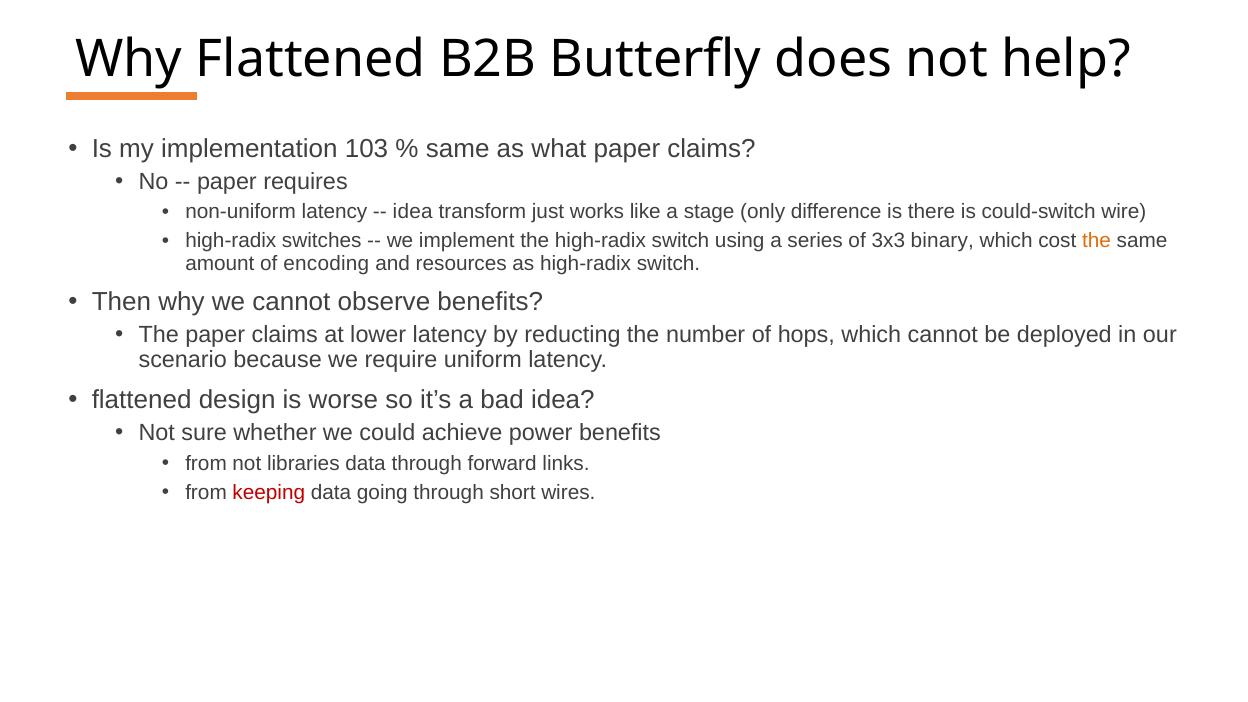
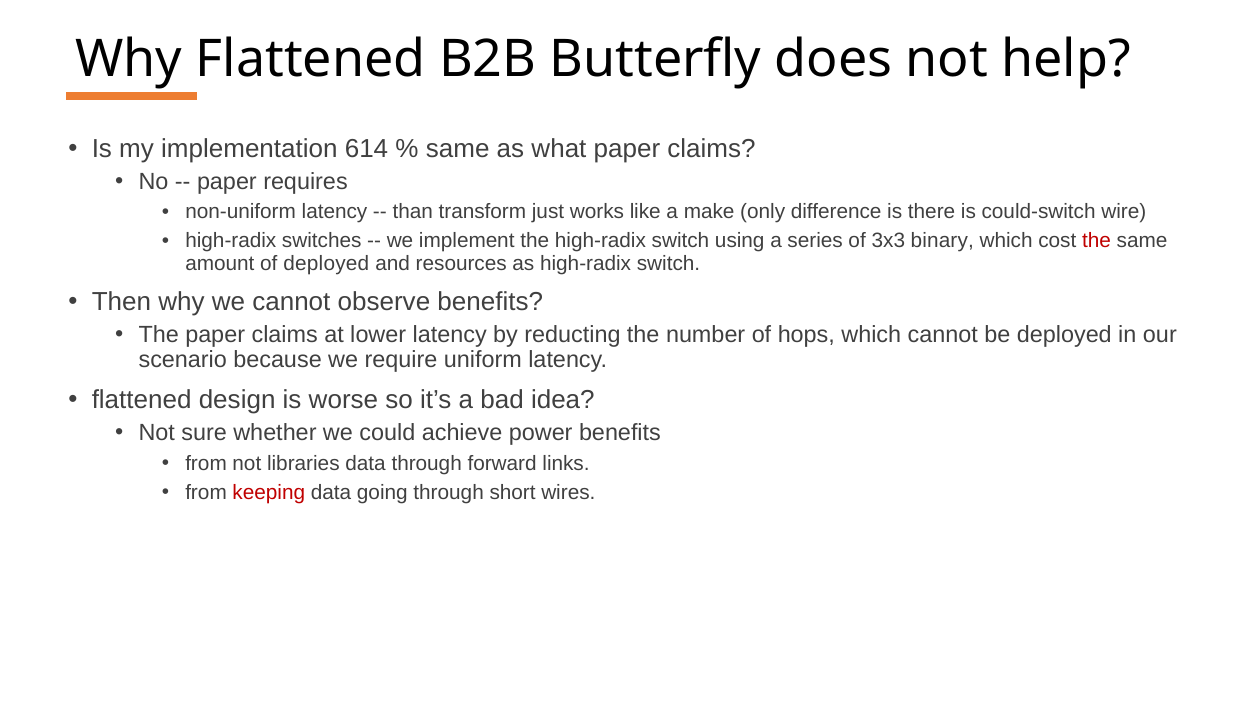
103: 103 -> 614
idea at (413, 212): idea -> than
stage: stage -> make
the at (1097, 241) colour: orange -> red
of encoding: encoding -> deployed
